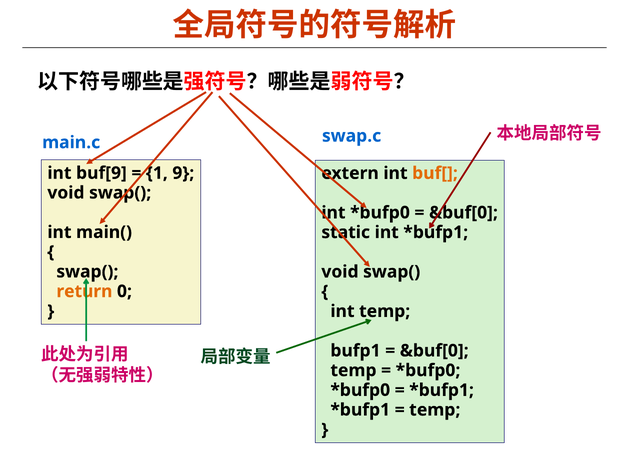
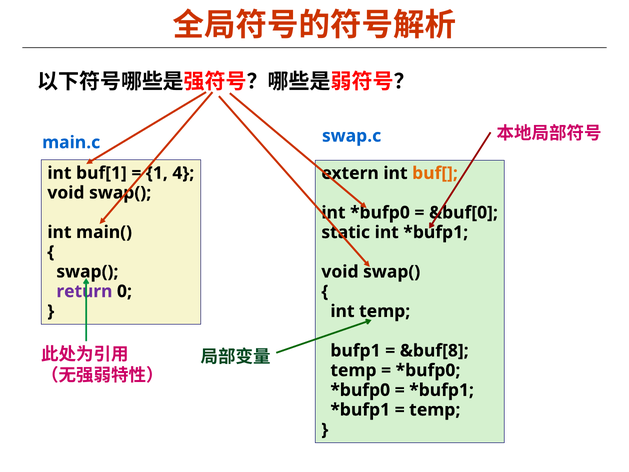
buf[9: buf[9 -> buf[1
9: 9 -> 4
return colour: orange -> purple
&buf[0 at (434, 350): &buf[0 -> &buf[8
